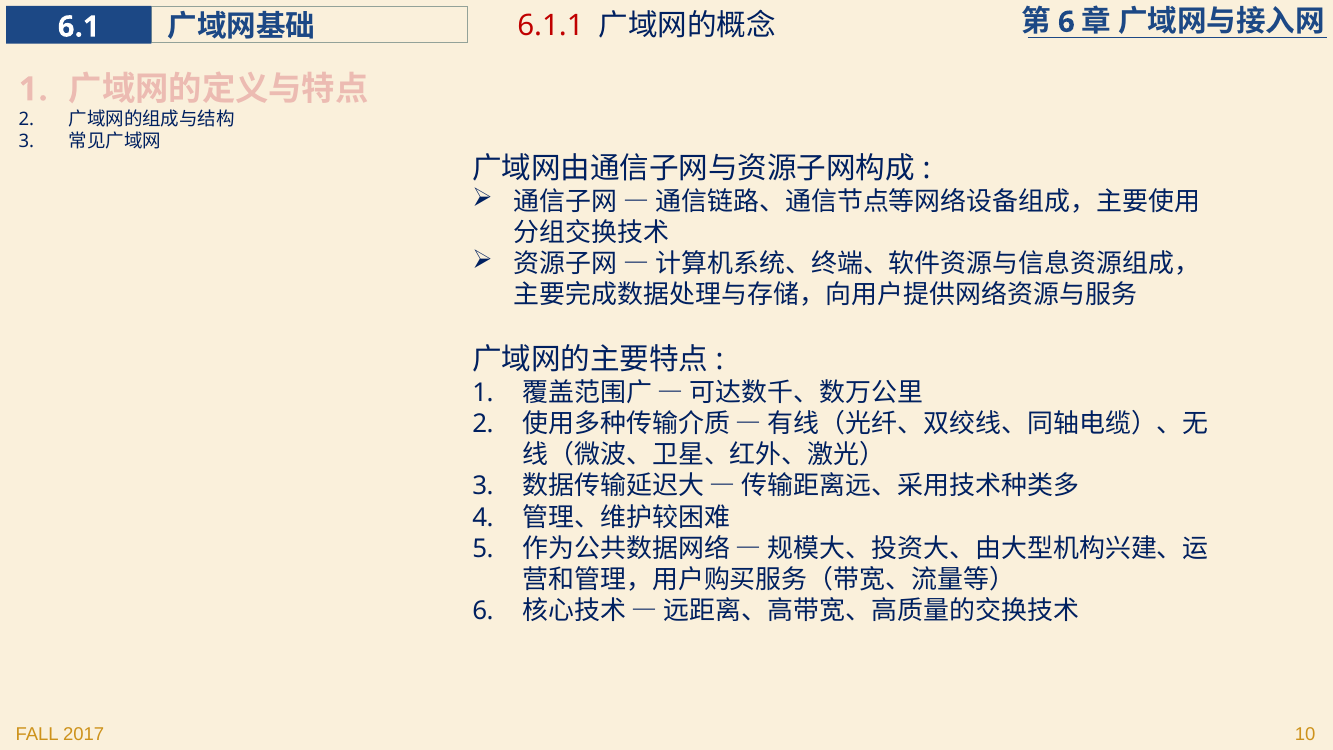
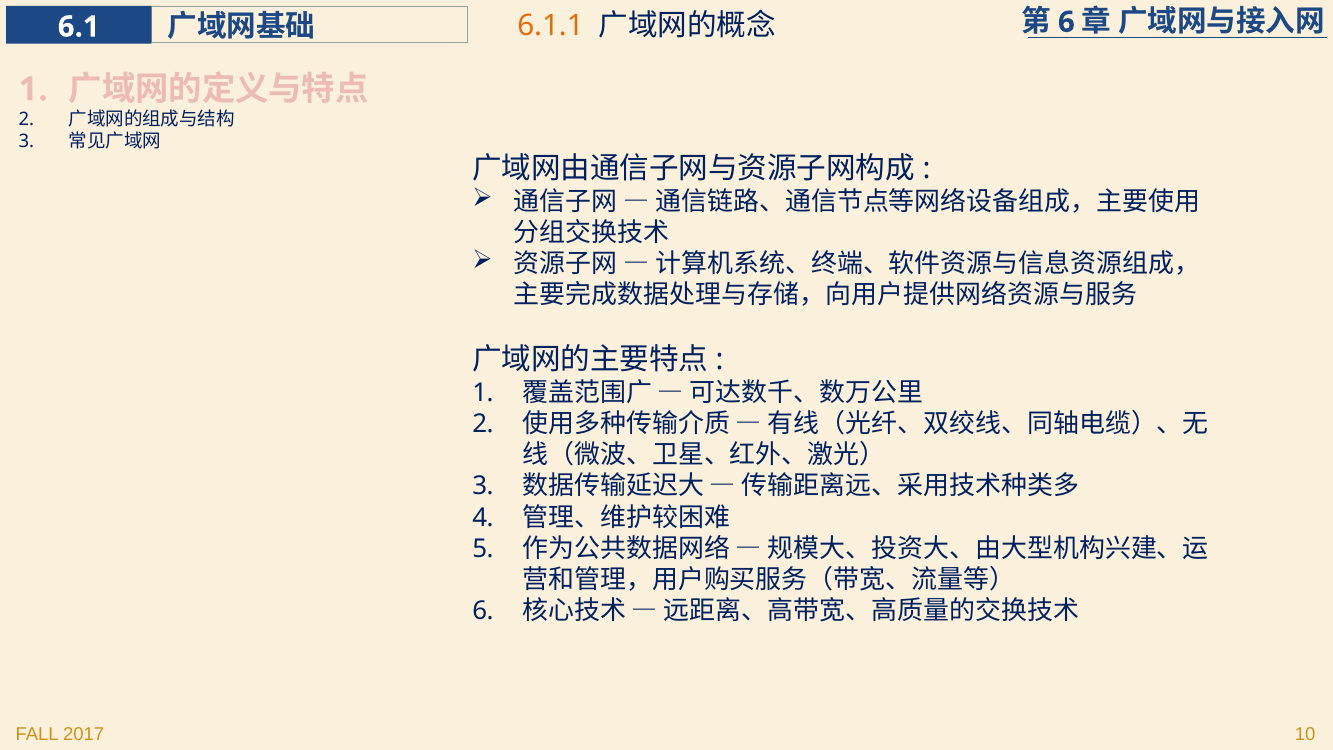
6.1.1 colour: red -> orange
